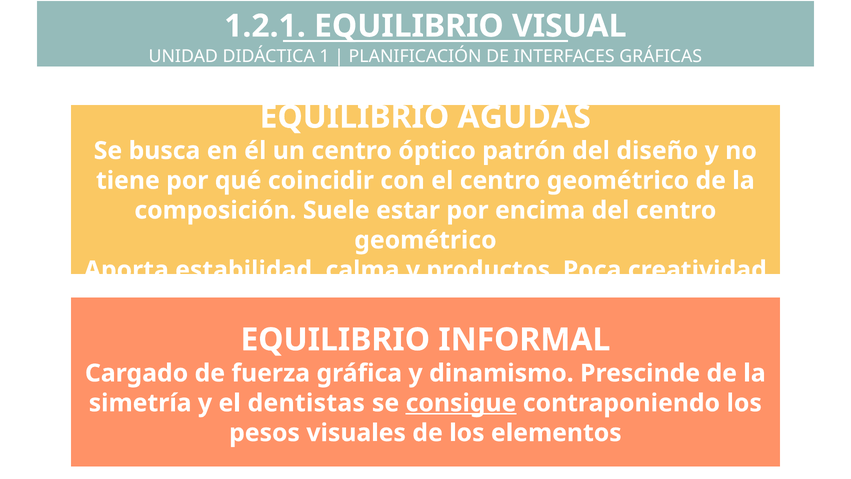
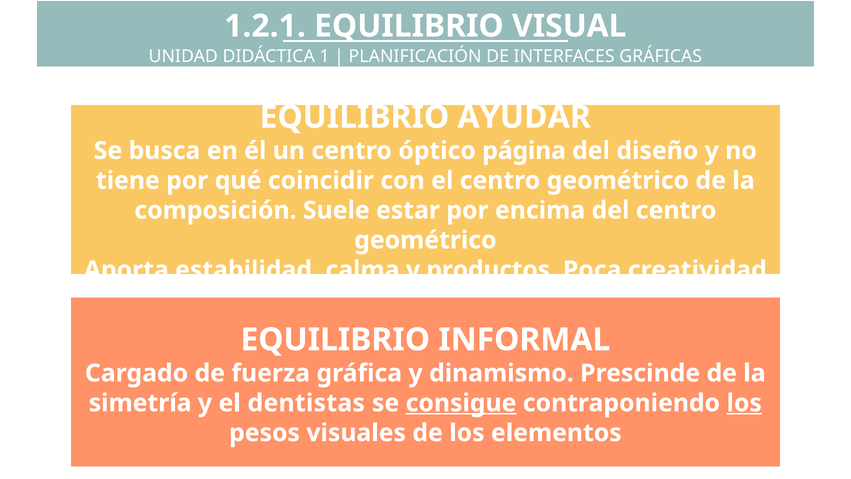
AGUDAS: AGUDAS -> AYUDAR
patrón: patrón -> página
los at (744, 403) underline: none -> present
